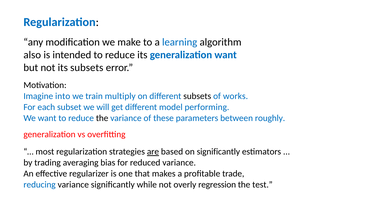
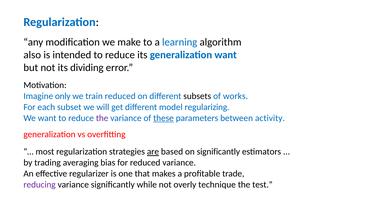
its subsets: subsets -> dividing
into: into -> only
train multiply: multiply -> reduced
performing: performing -> regularizing
the at (102, 118) colour: black -> purple
these underline: none -> present
roughly: roughly -> activity
reducing colour: blue -> purple
regression: regression -> technique
